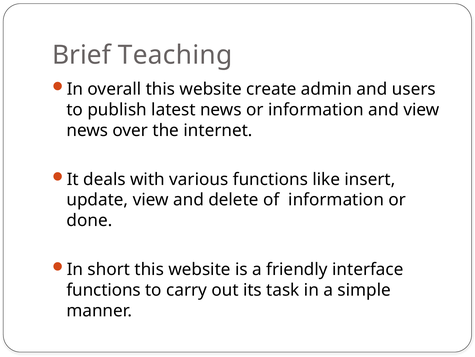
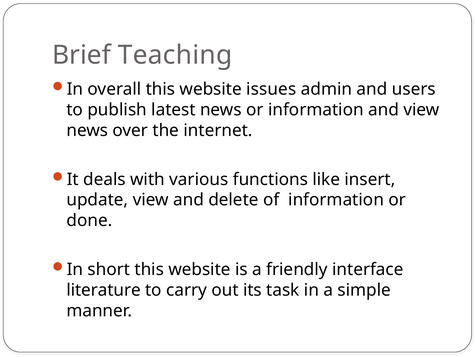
create: create -> issues
functions at (104, 290): functions -> literature
